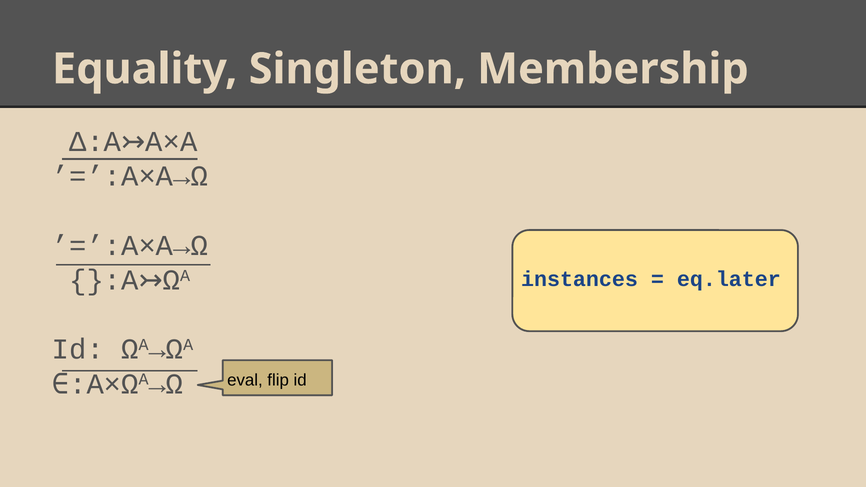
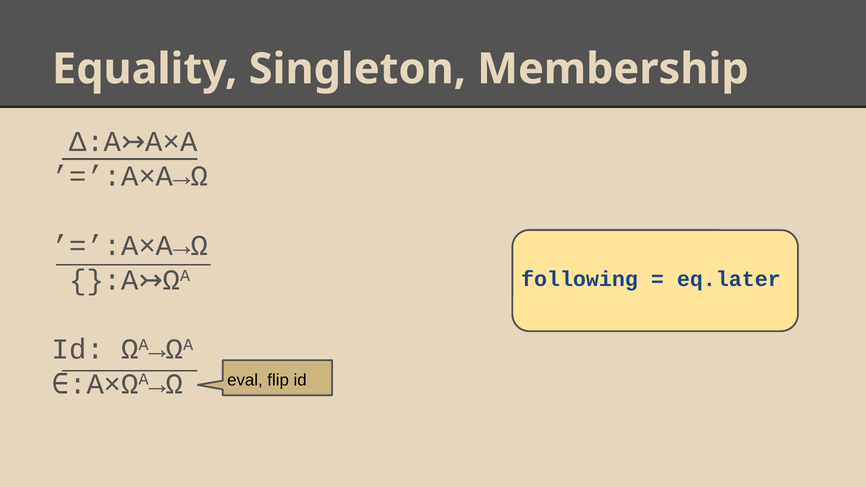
instances: instances -> following
